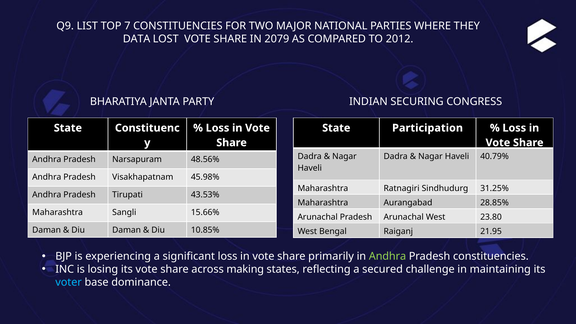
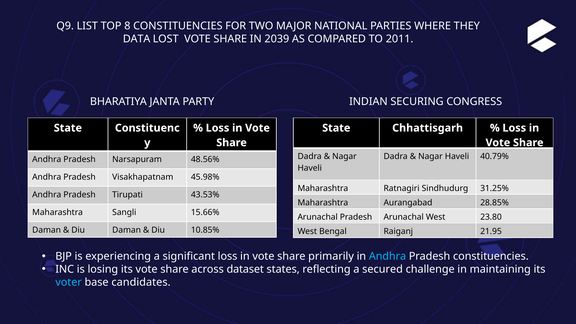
7: 7 -> 8
2079: 2079 -> 2039
2012: 2012 -> 2011
Participation: Participation -> Chhattisgarh
Andhra at (387, 256) colour: light green -> light blue
making: making -> dataset
dominance: dominance -> candidates
